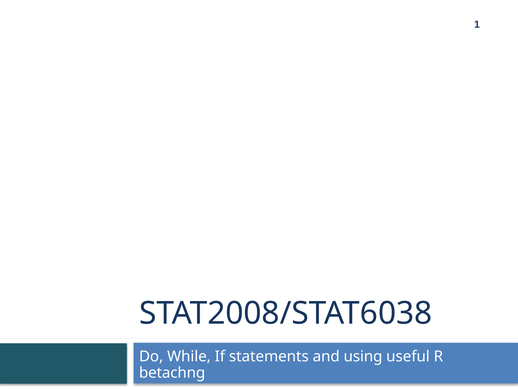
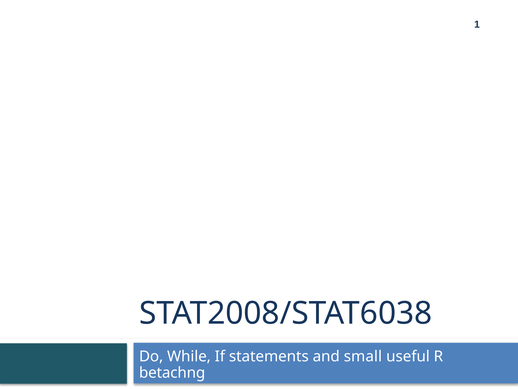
using: using -> small
